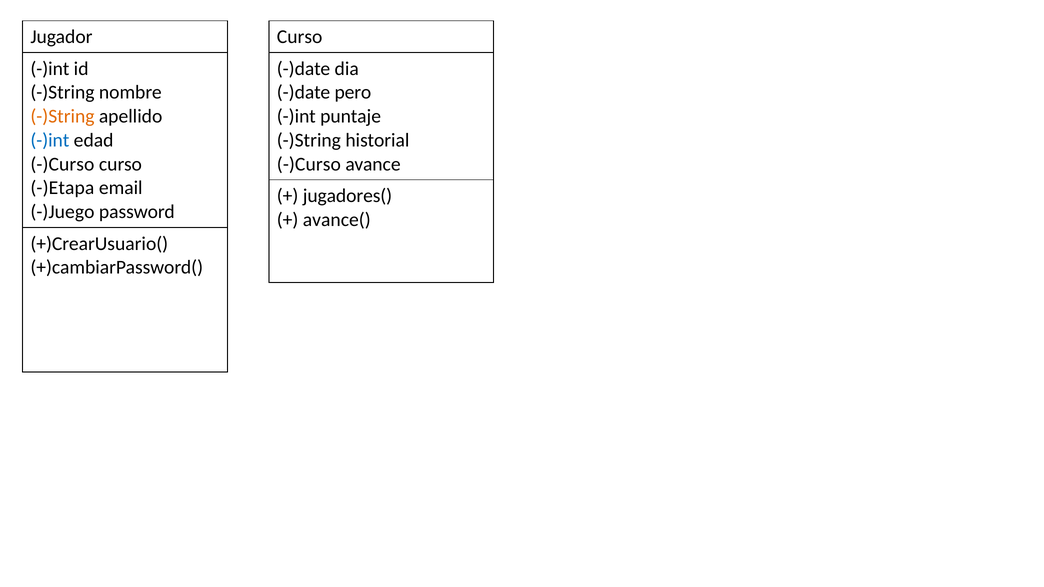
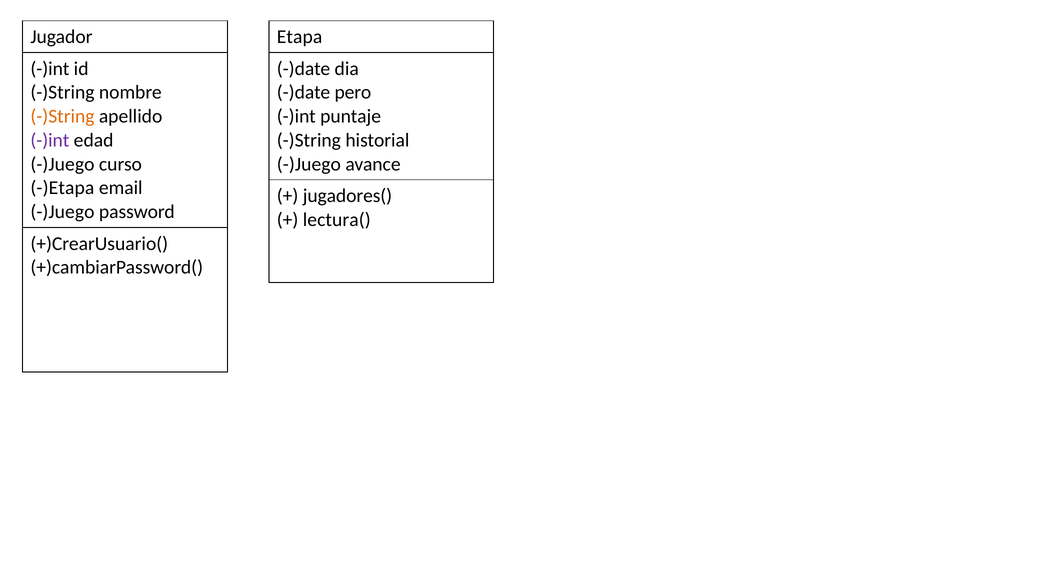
Curso at (300, 37): Curso -> Etapa
-)int at (50, 140) colour: blue -> purple
-)Curso at (62, 164): -)Curso -> -)Juego
-)Curso at (309, 164): -)Curso -> -)Juego
avance(: avance( -> lectura(
